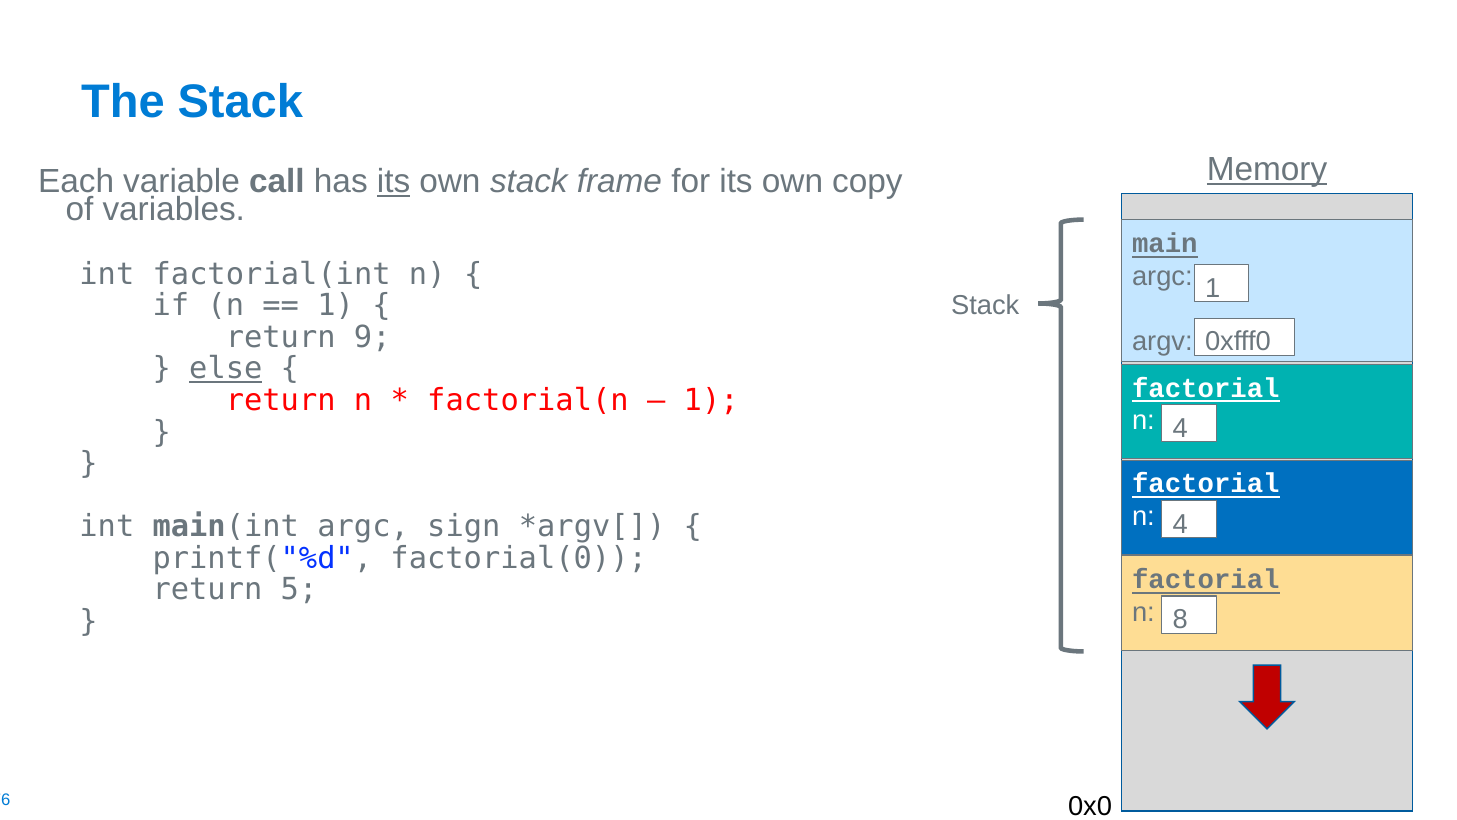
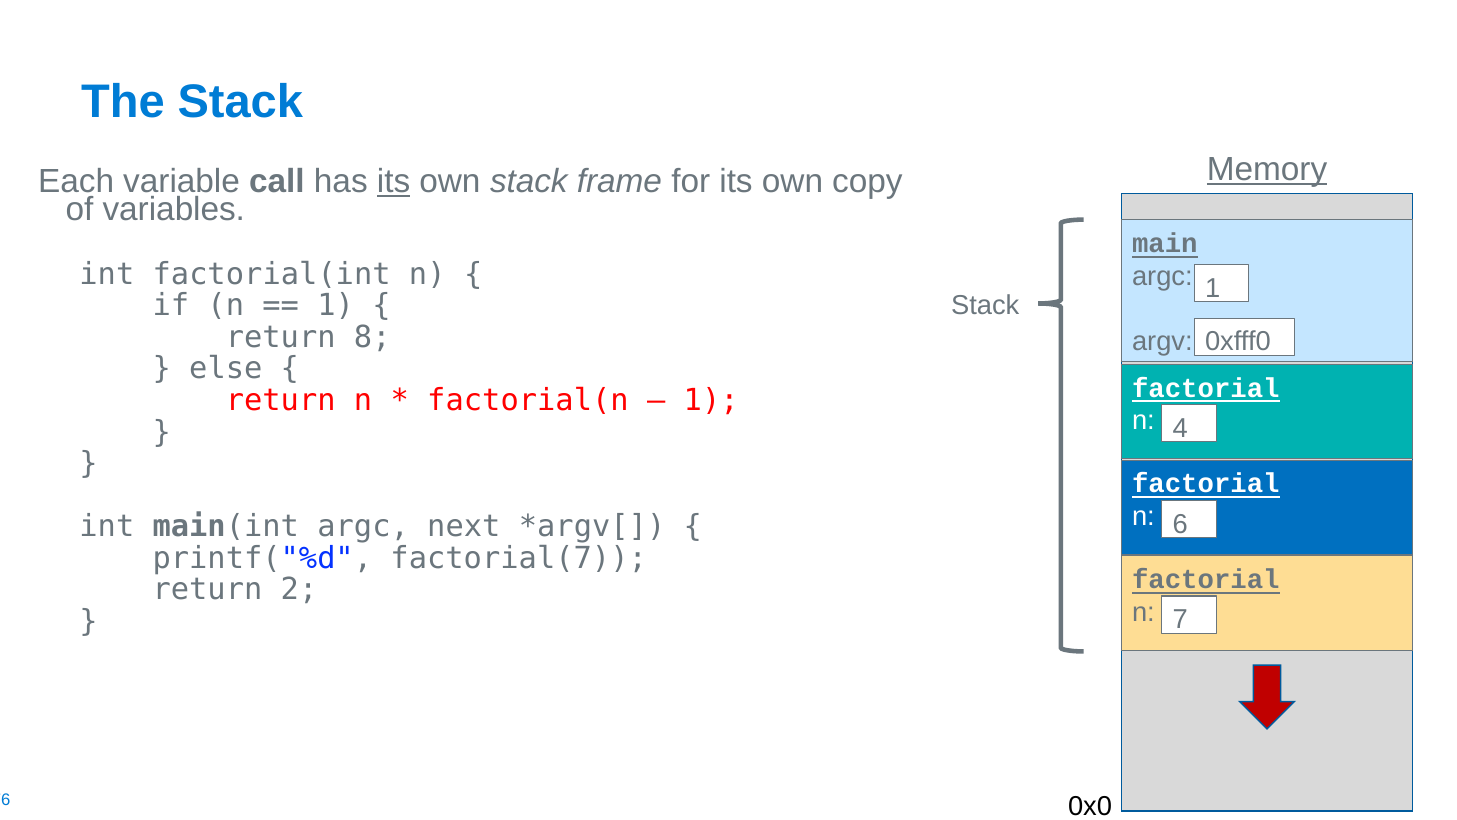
9: 9 -> 8
else underline: present -> none
n 4: 4 -> 6
sign: sign -> next
factorial(0: factorial(0 -> factorial(7
5: 5 -> 2
8: 8 -> 7
